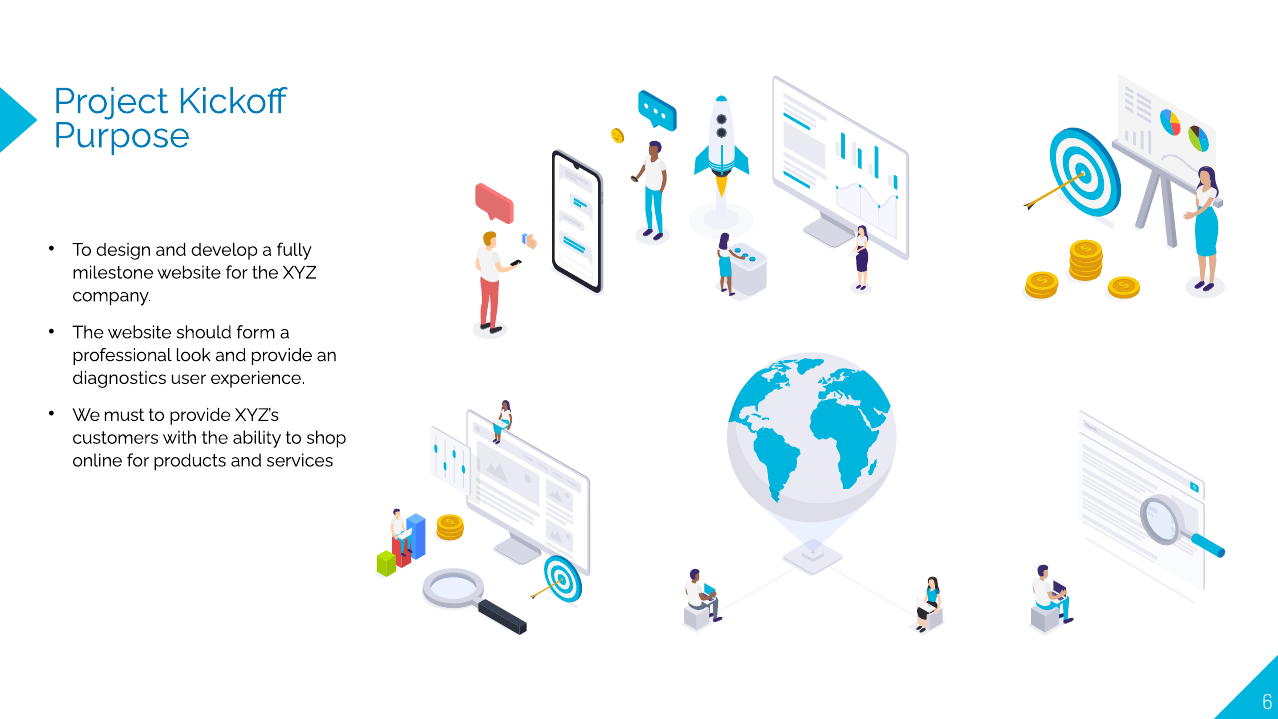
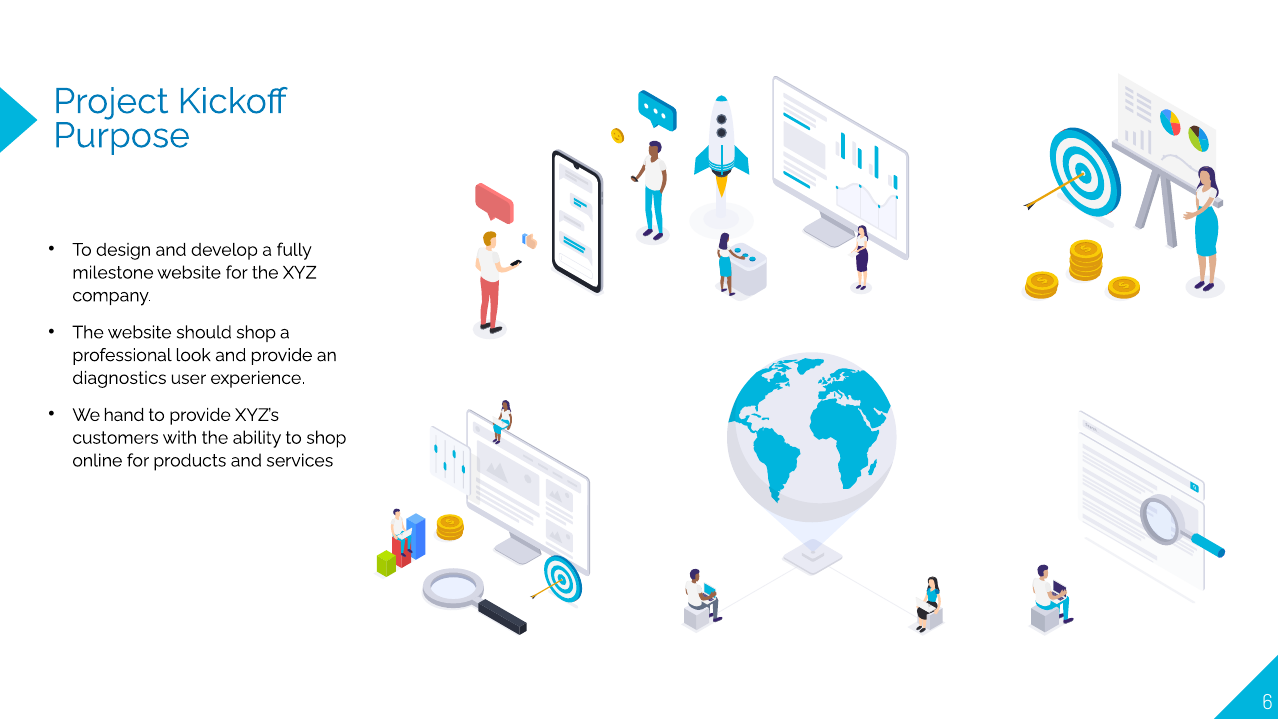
should form: form -> shop
must: must -> hand
